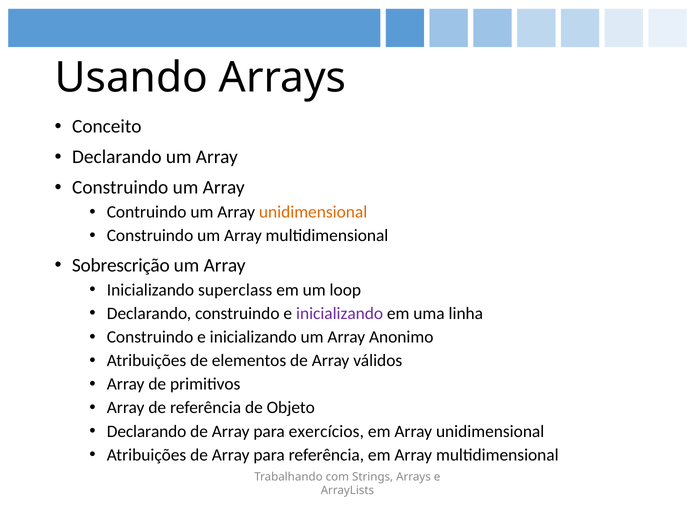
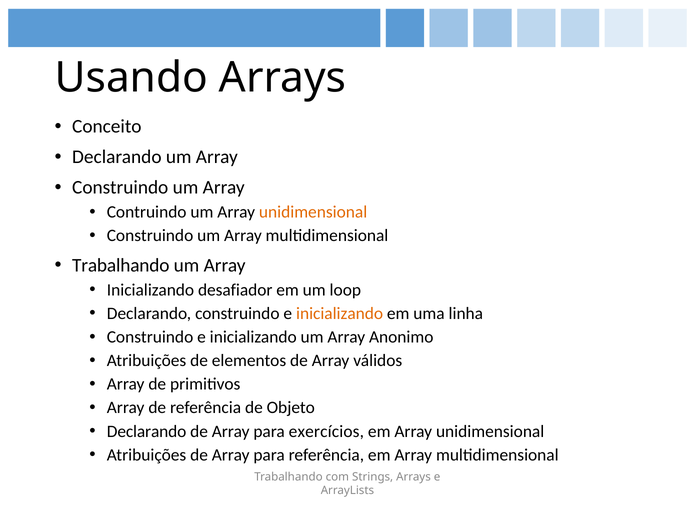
Sobrescrição at (121, 265): Sobrescrição -> Trabalhando
superclass: superclass -> desafiador
inicializando at (340, 314) colour: purple -> orange
